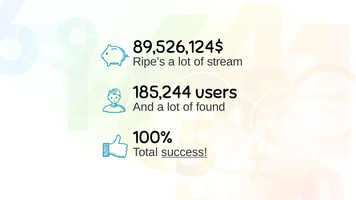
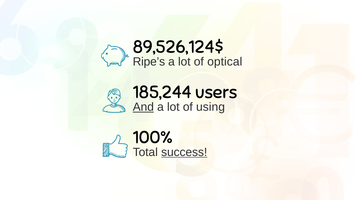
stream: stream -> optical
And underline: none -> present
found: found -> using
